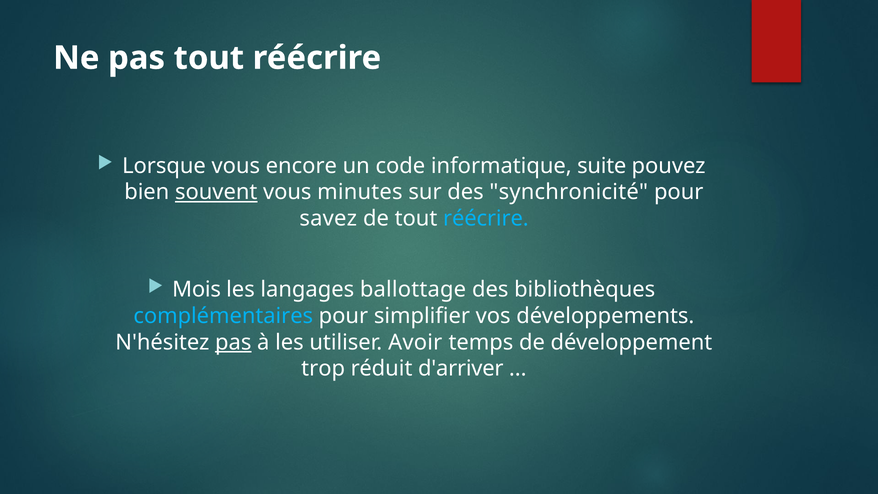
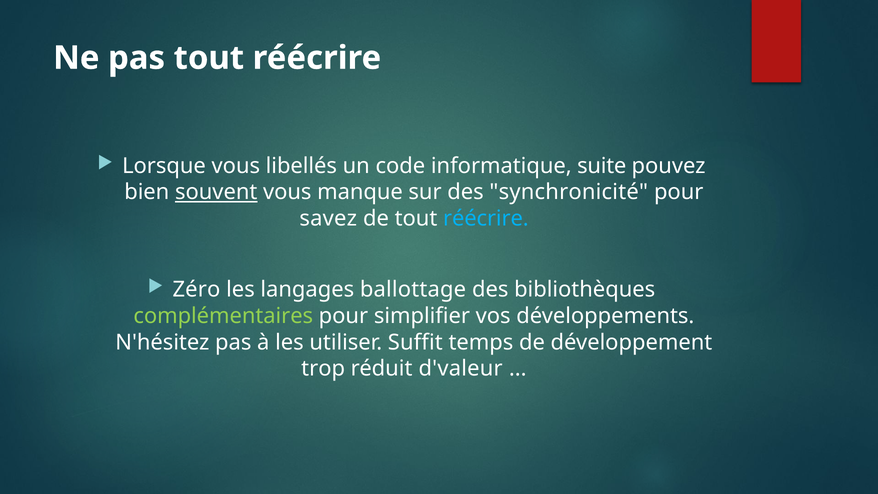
encore: encore -> libellés
minutes: minutes -> manque
Mois: Mois -> Zéro
complémentaires colour: light blue -> light green
pas at (233, 342) underline: present -> none
Avoir: Avoir -> Suffit
d'arriver: d'arriver -> d'valeur
